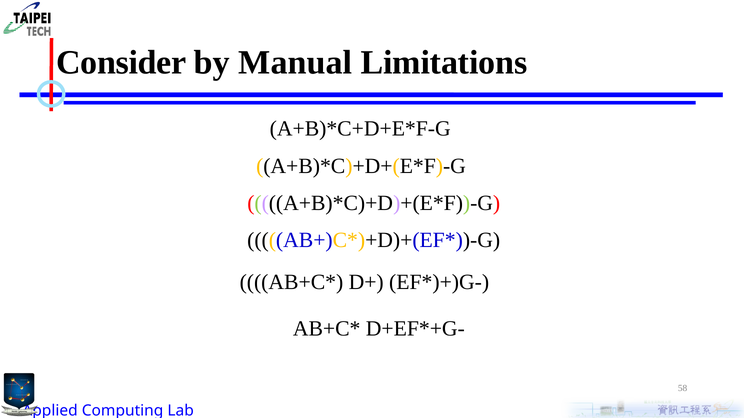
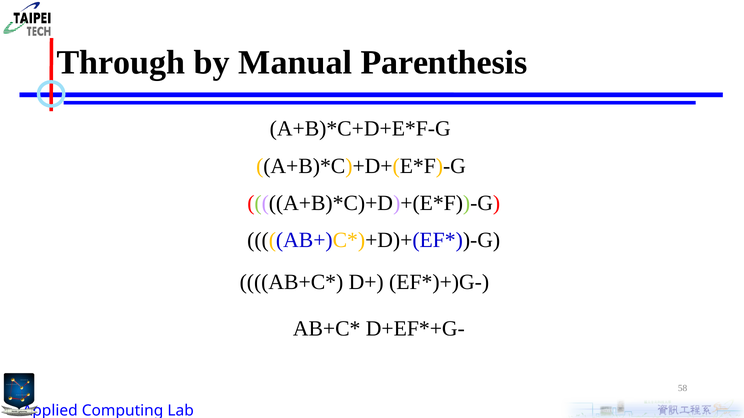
Consider: Consider -> Through
Limitations: Limitations -> Parenthesis
